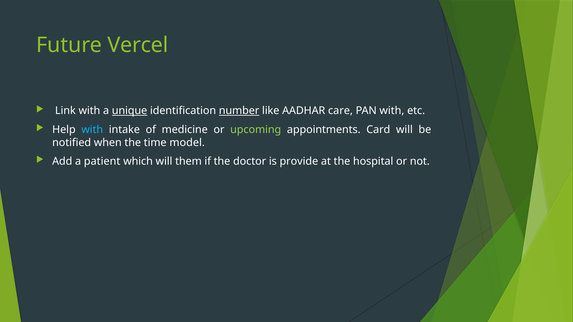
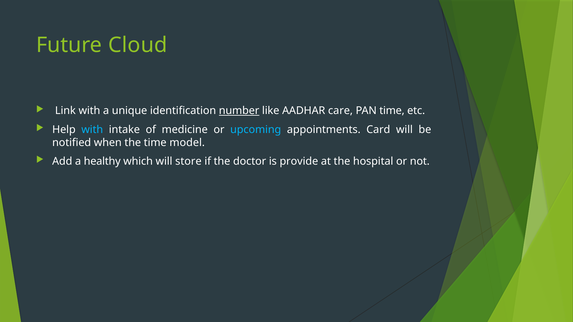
Vercel: Vercel -> Cloud
unique underline: present -> none
PAN with: with -> time
upcoming colour: light green -> light blue
patient: patient -> healthy
them: them -> store
